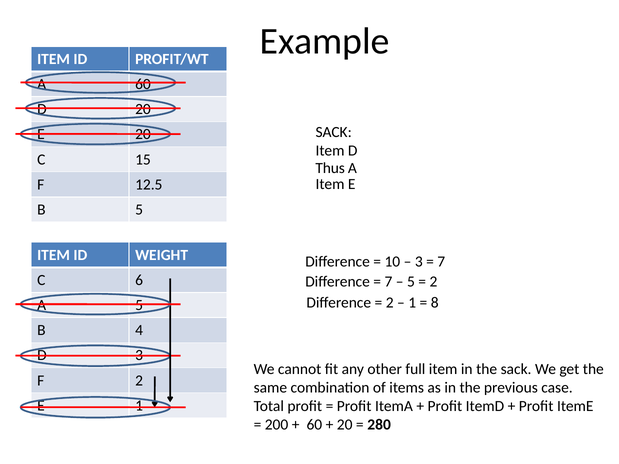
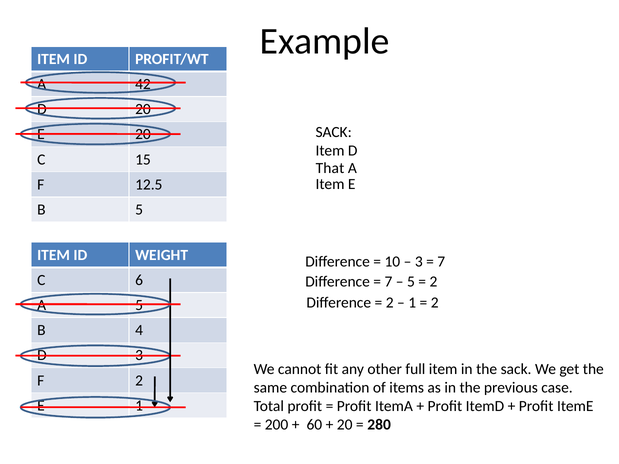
A 60: 60 -> 42
Thus: Thus -> That
8 at (435, 303): 8 -> 2
